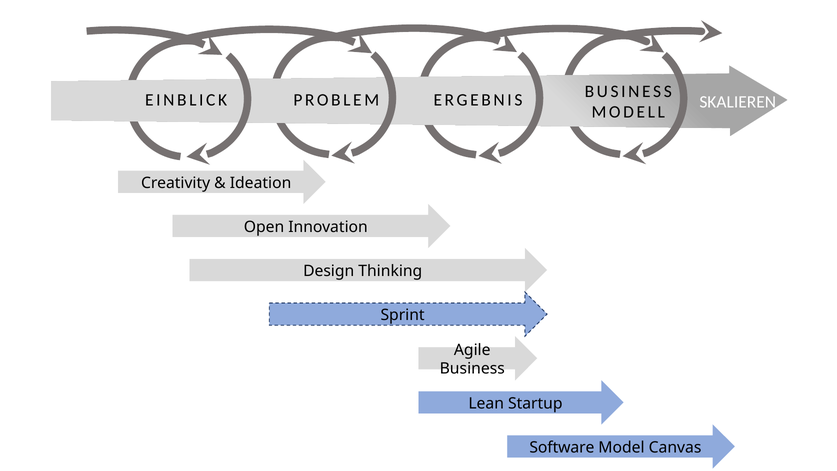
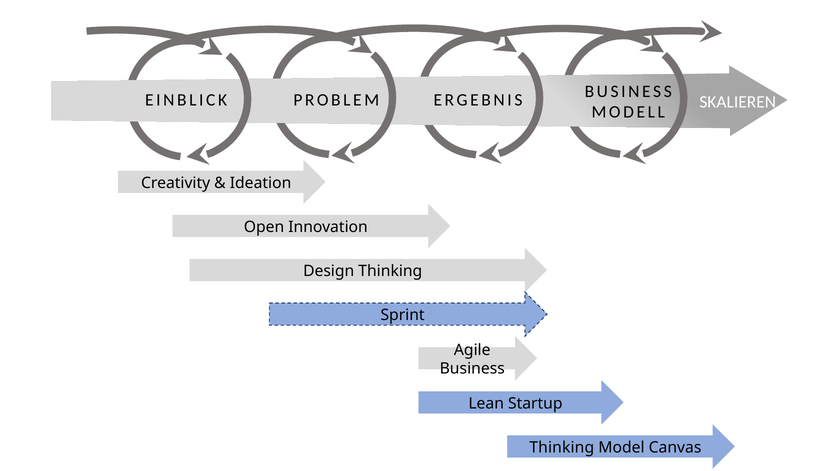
Software at (562, 447): Software -> Thinking
